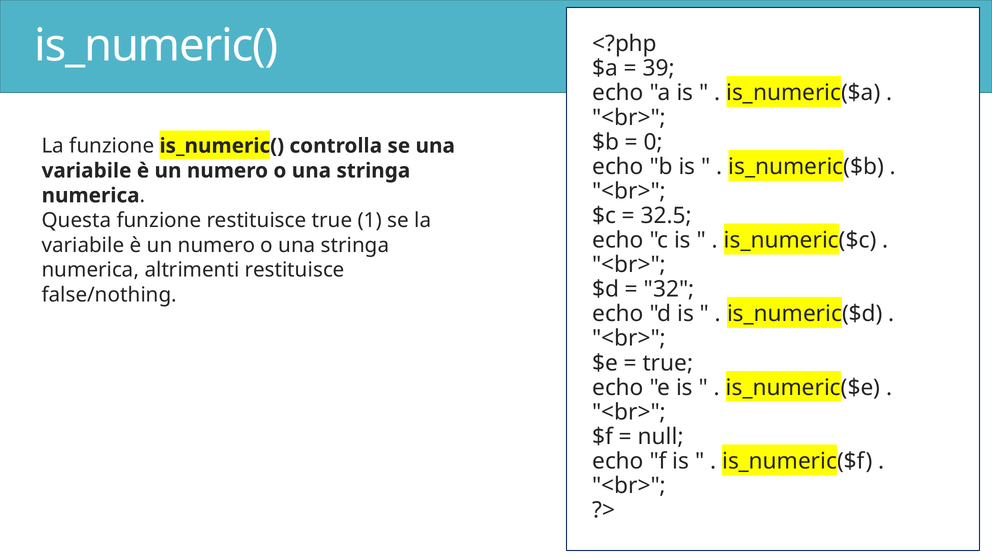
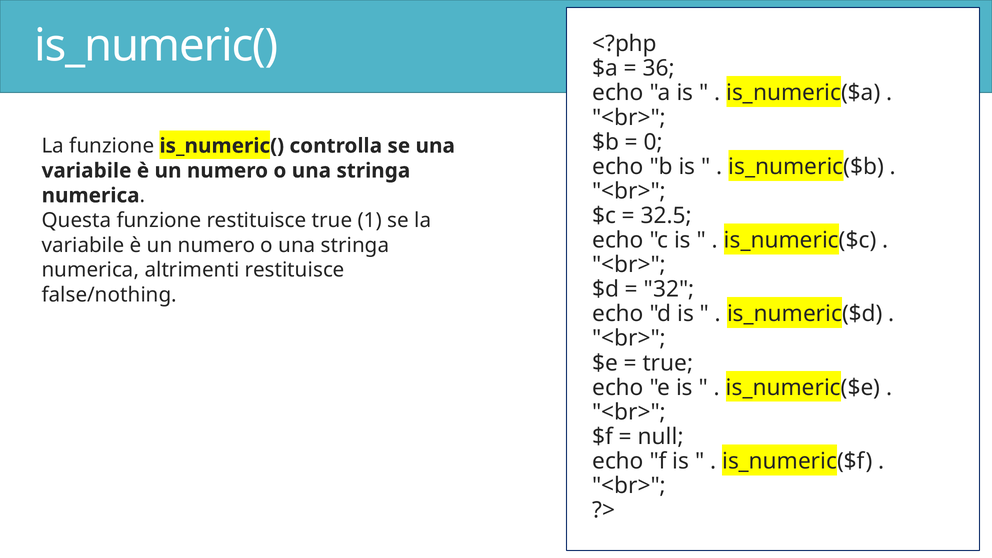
39: 39 -> 36
